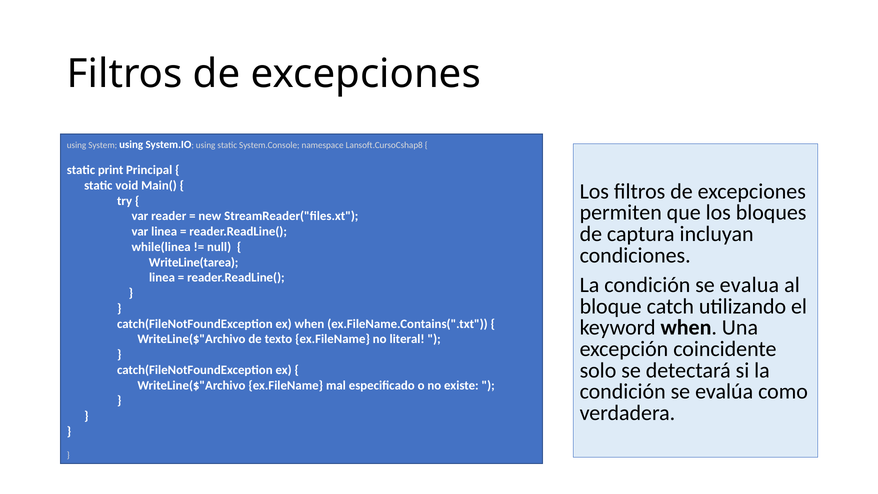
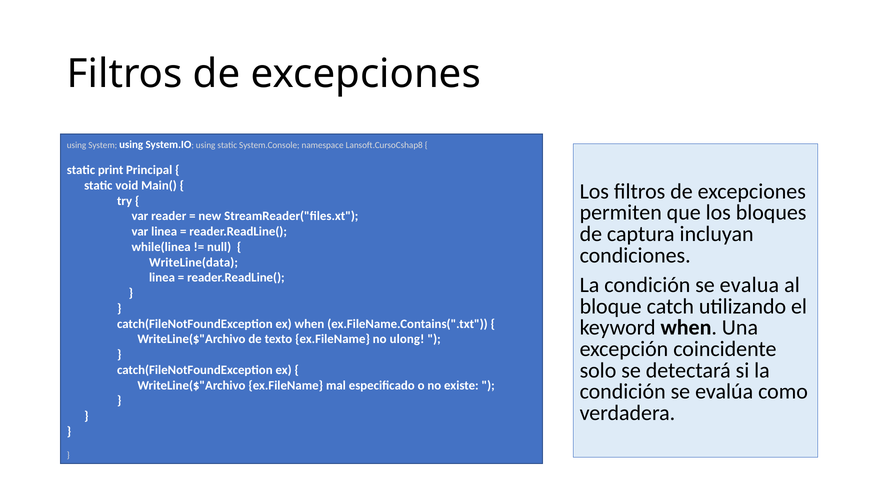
WriteLine(tarea: WriteLine(tarea -> WriteLine(data
literal: literal -> ulong
